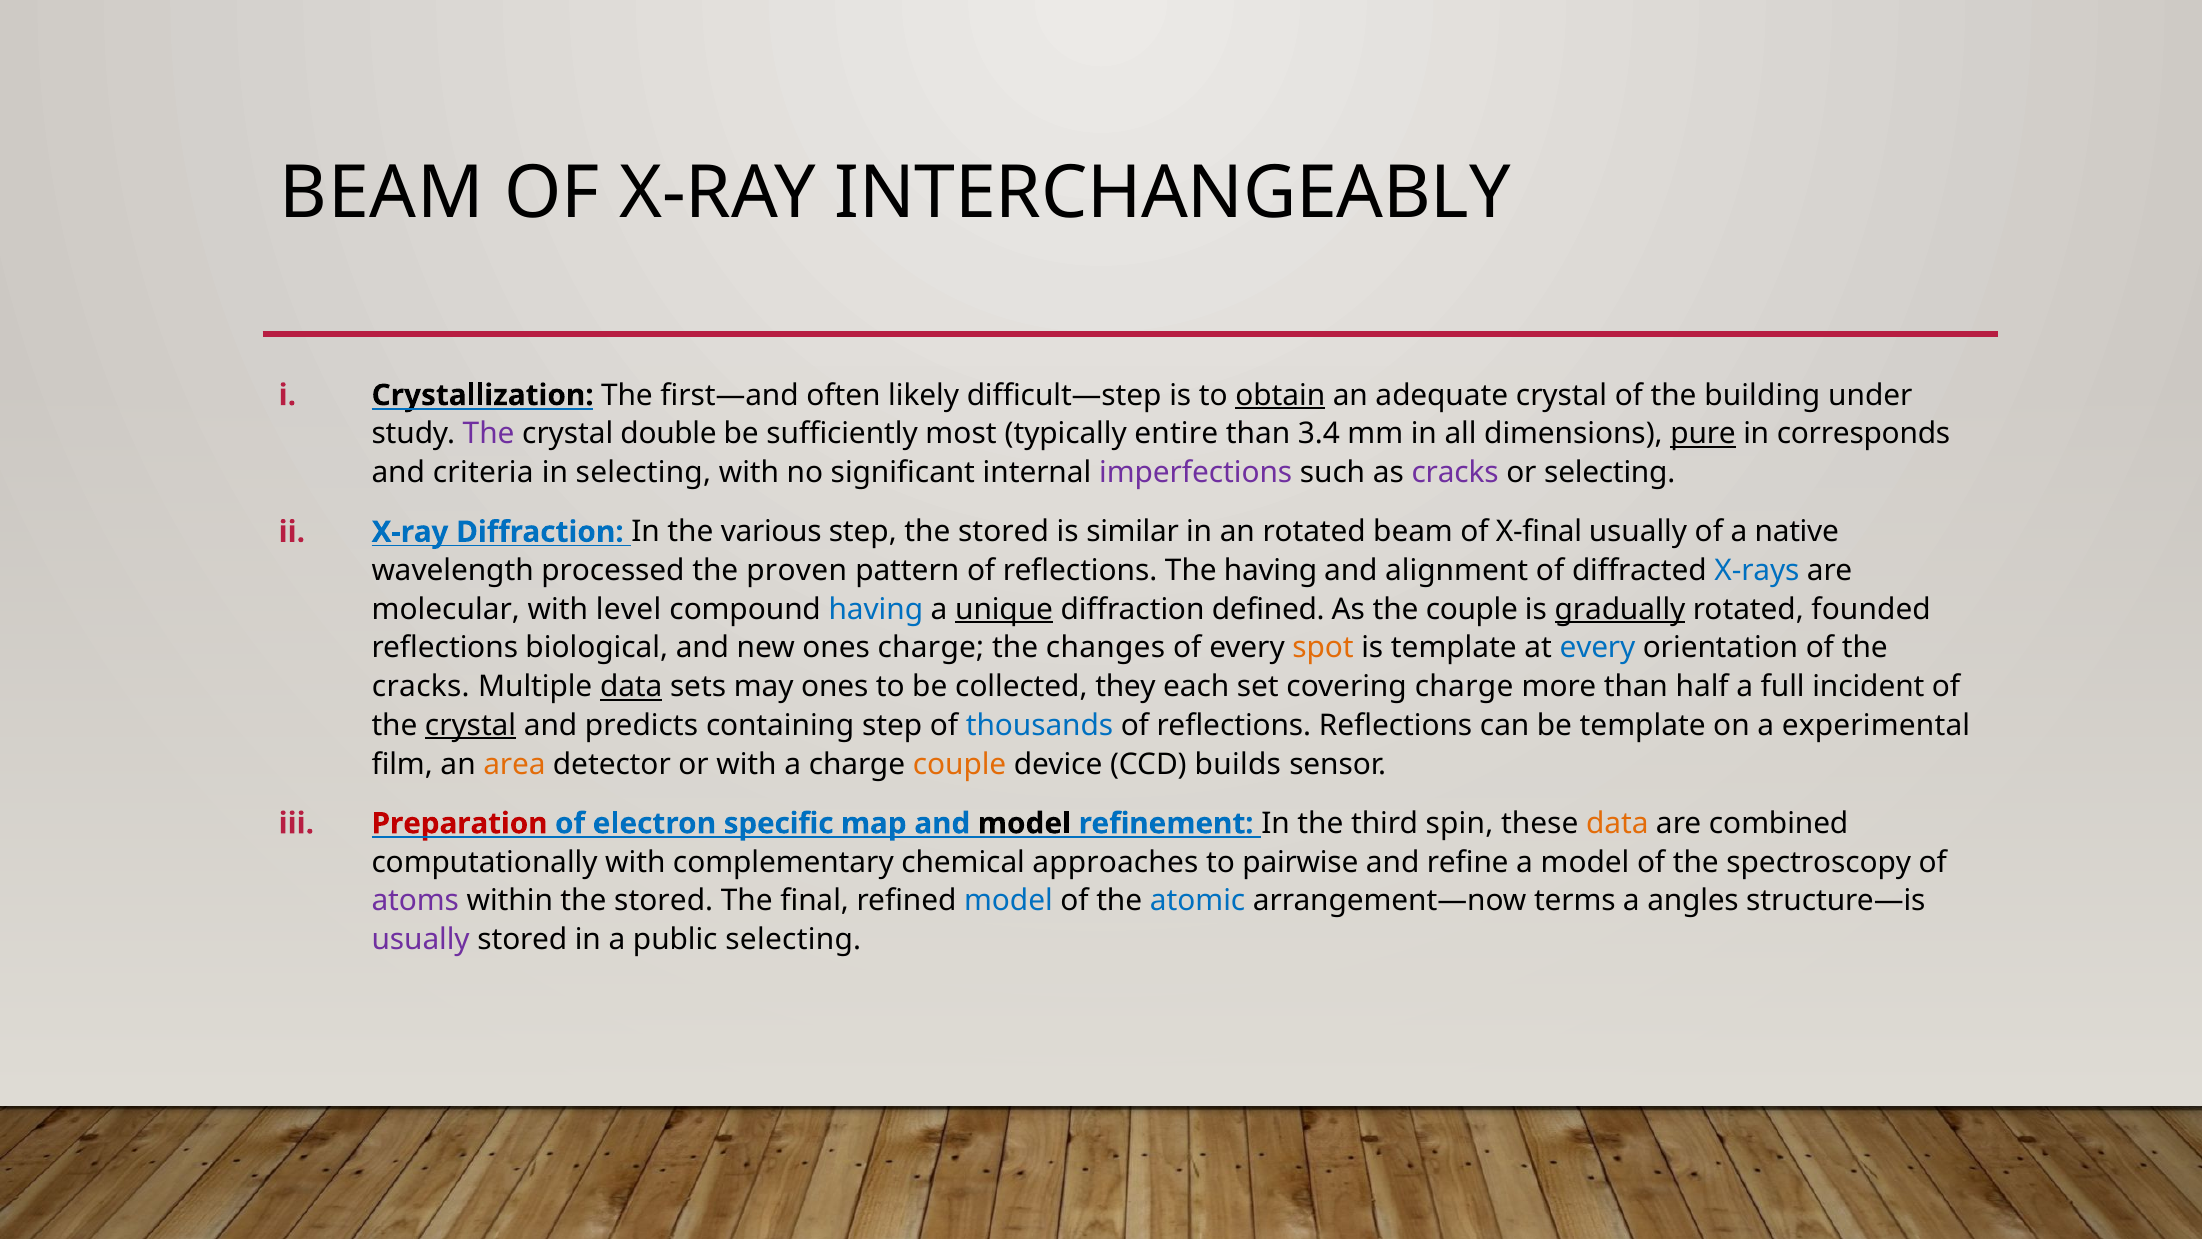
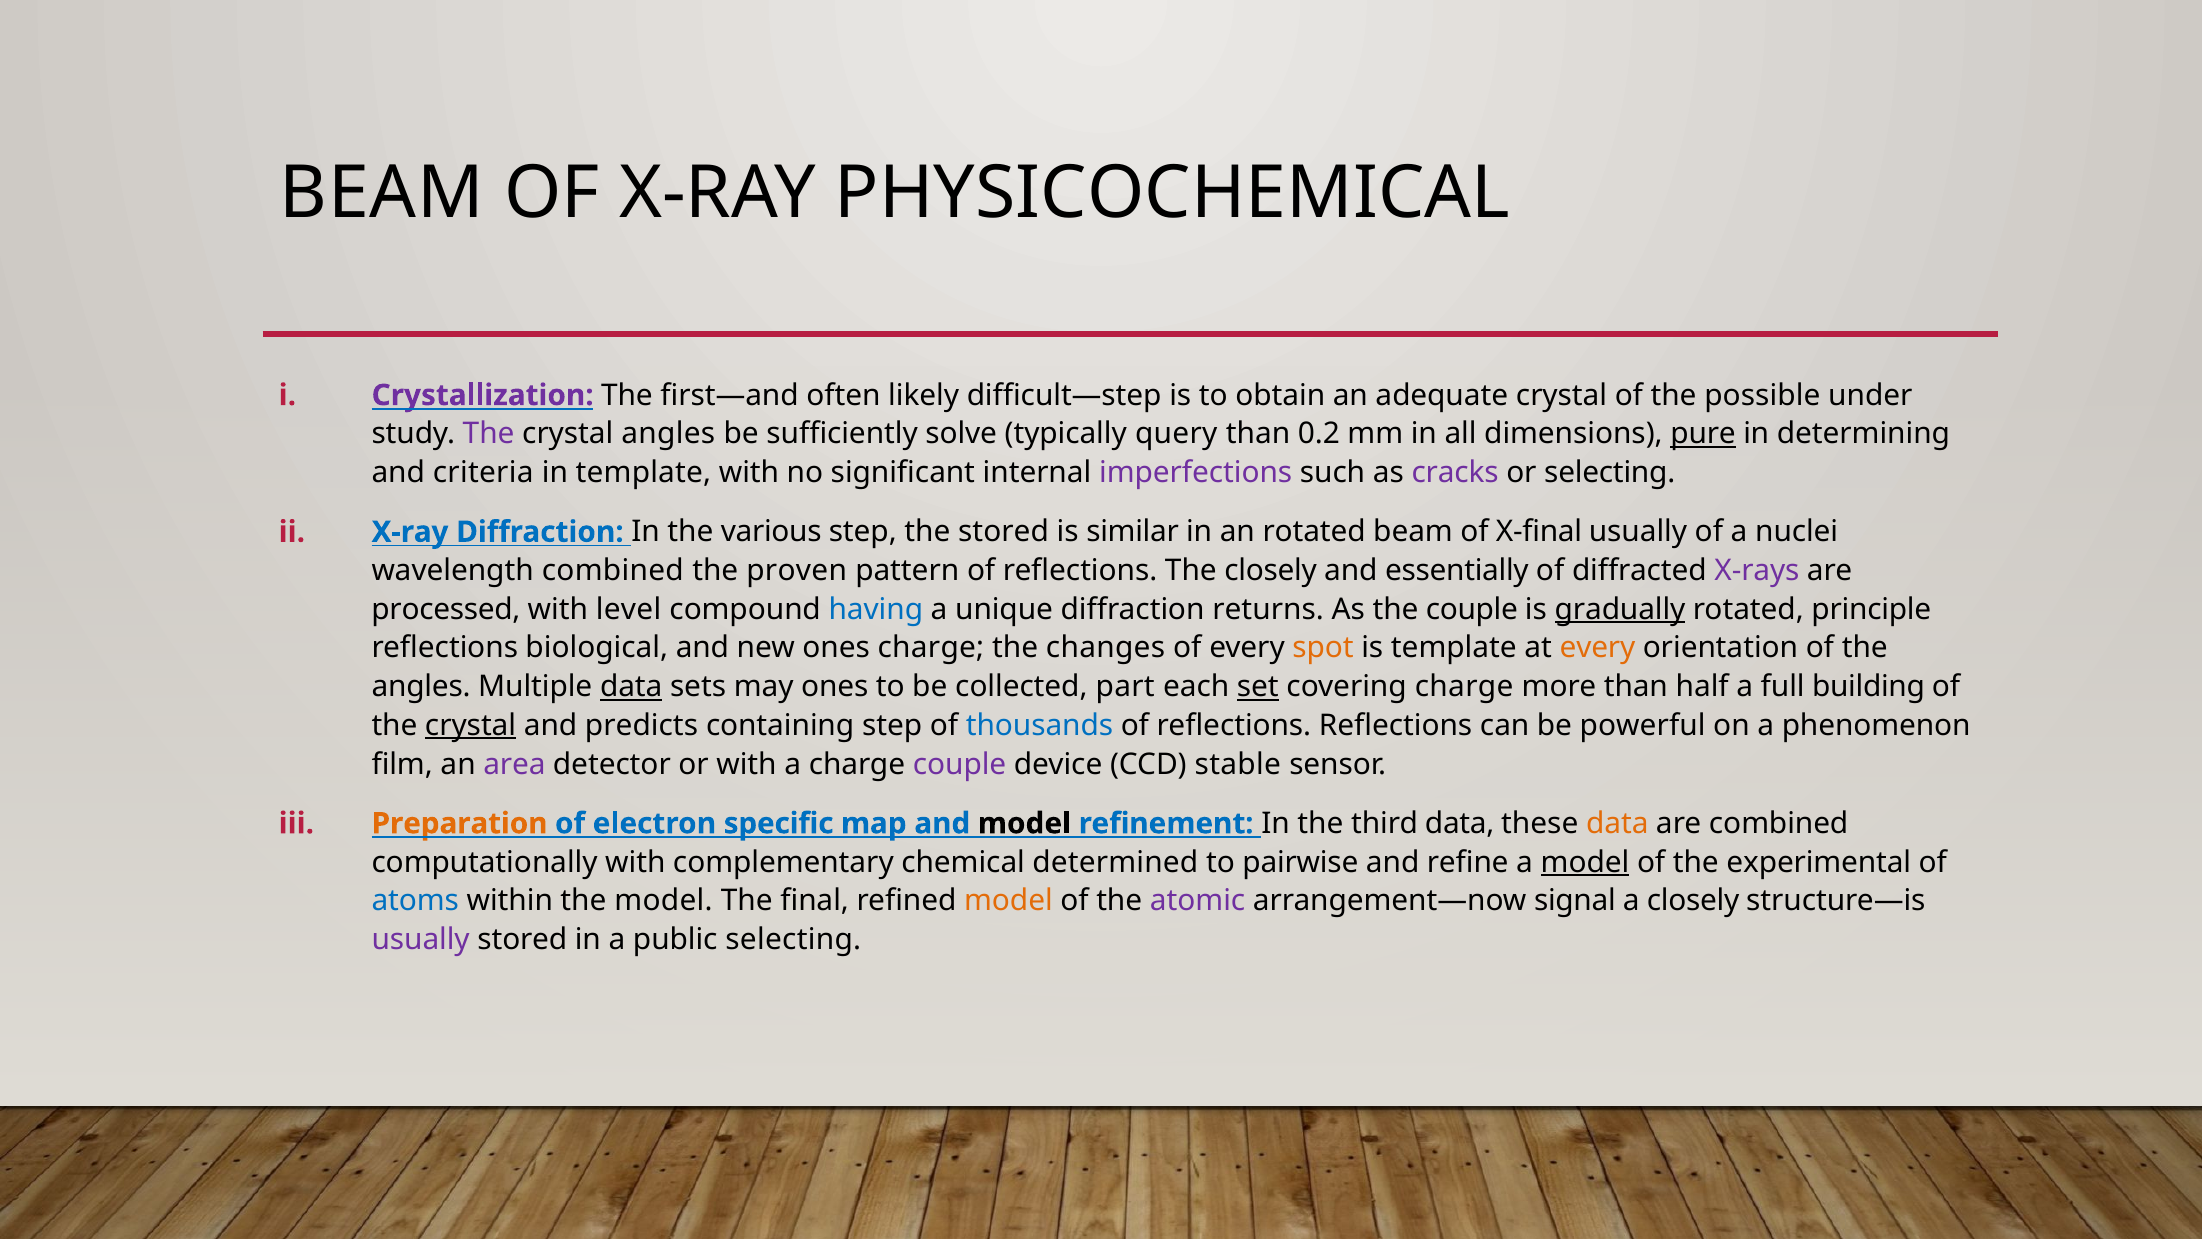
INTERCHANGEABLY: INTERCHANGEABLY -> PHYSICOCHEMICAL
Crystallization colour: black -> purple
obtain underline: present -> none
building: building -> possible
crystal double: double -> angles
most: most -> solve
entire: entire -> query
3.4: 3.4 -> 0.2
corresponds: corresponds -> determining
in selecting: selecting -> template
native: native -> nuclei
wavelength processed: processed -> combined
The having: having -> closely
alignment: alignment -> essentially
X-rays colour: blue -> purple
molecular: molecular -> processed
unique underline: present -> none
defined: defined -> returns
founded: founded -> principle
every at (1598, 648) colour: blue -> orange
cracks at (421, 687): cracks -> angles
they: they -> part
set underline: none -> present
incident: incident -> building
be template: template -> powerful
experimental: experimental -> phenomenon
area colour: orange -> purple
couple at (960, 764) colour: orange -> purple
builds: builds -> stable
Preparation colour: red -> orange
third spin: spin -> data
approaches: approaches -> determined
model at (1585, 862) underline: none -> present
spectroscopy: spectroscopy -> experimental
atoms colour: purple -> blue
within the stored: stored -> model
model at (1008, 901) colour: blue -> orange
atomic colour: blue -> purple
terms: terms -> signal
a angles: angles -> closely
